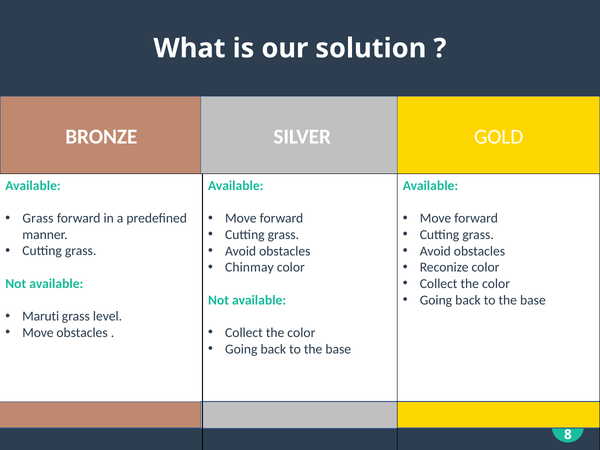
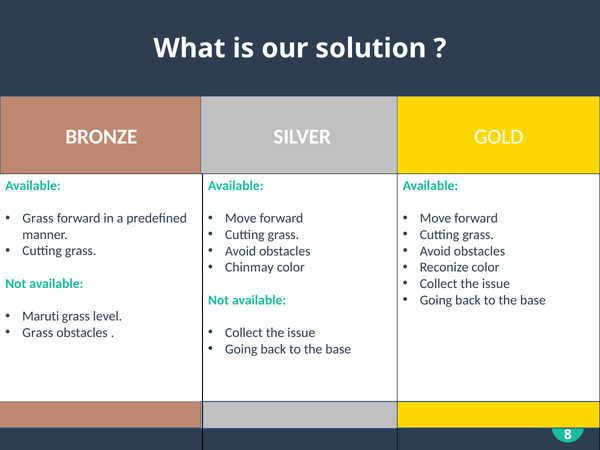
color at (496, 284): color -> issue
Move at (38, 333): Move -> Grass
color at (301, 333): color -> issue
